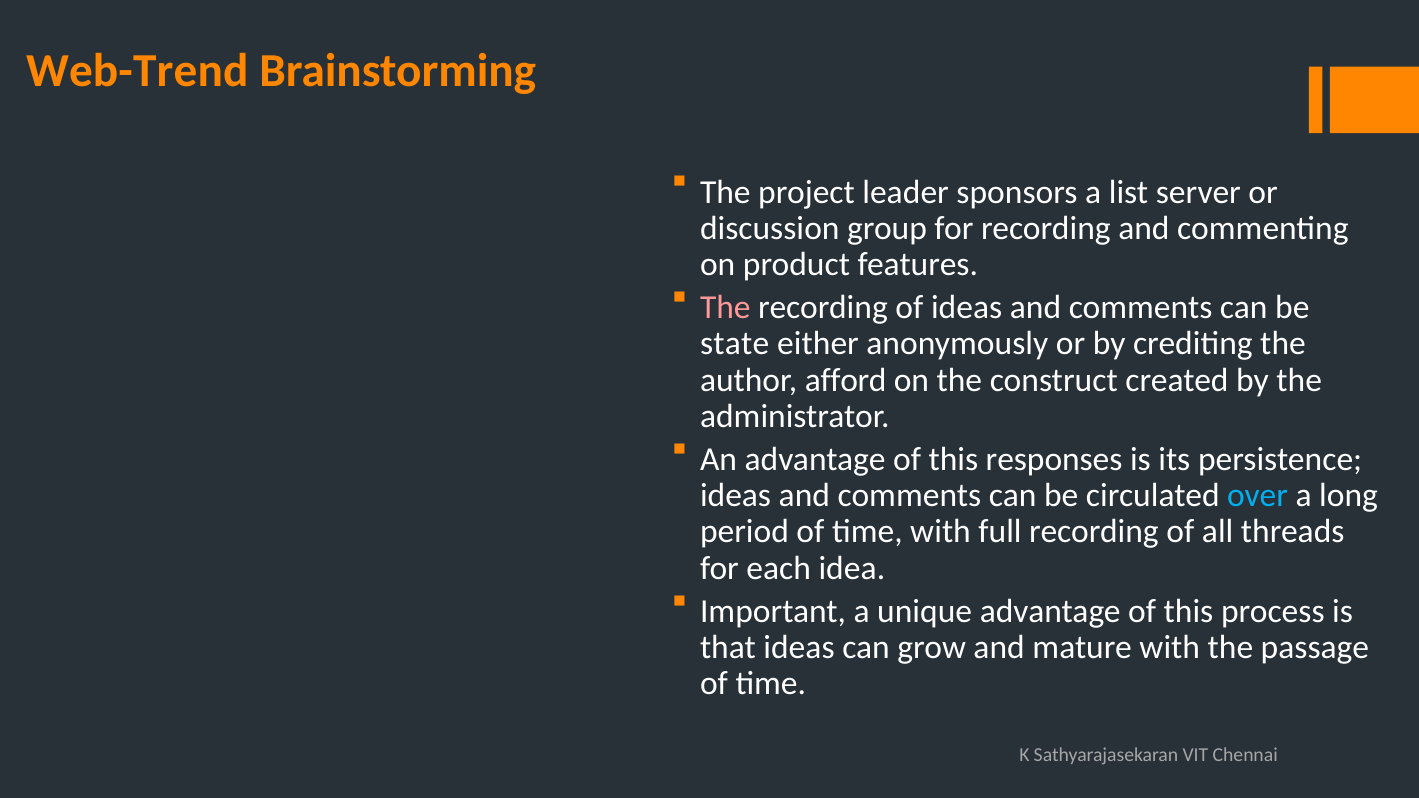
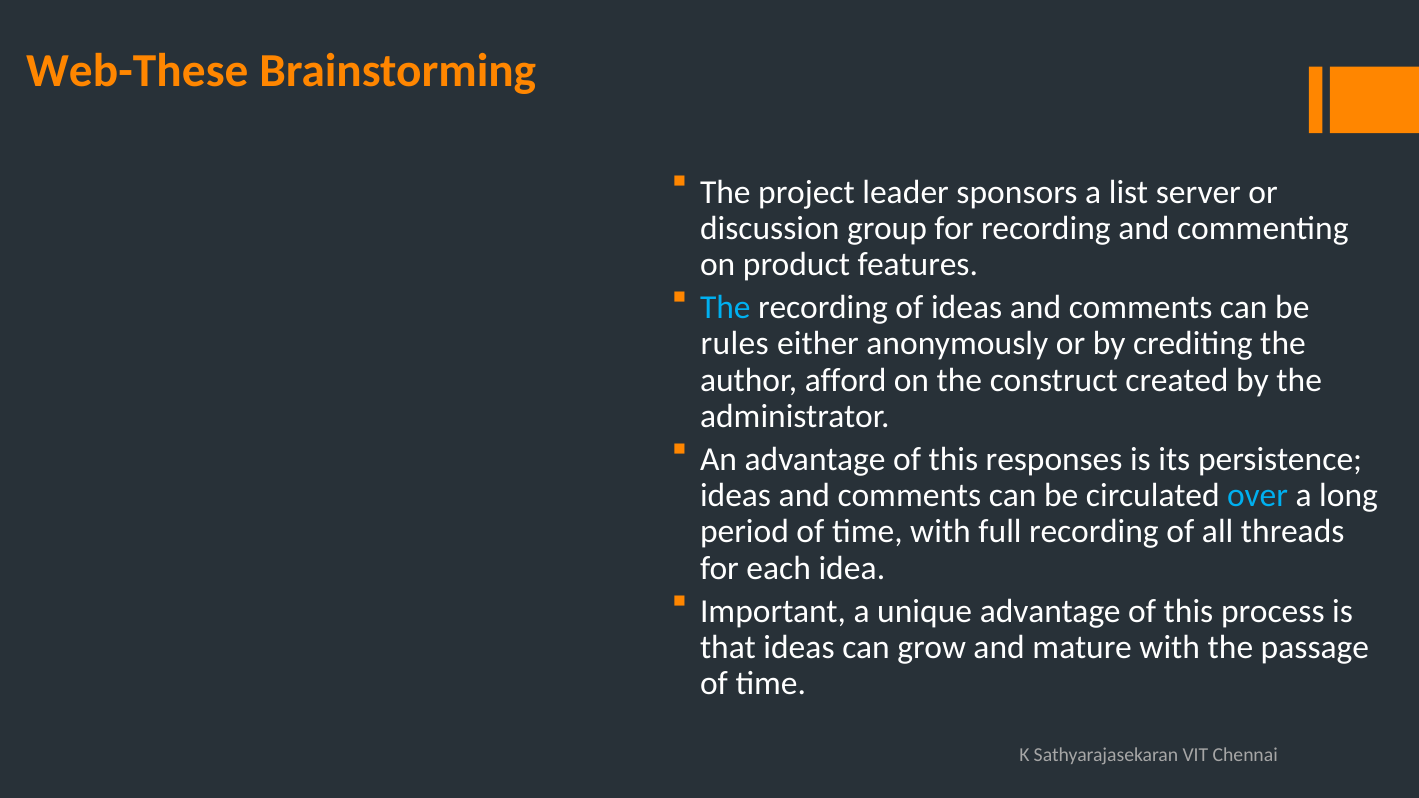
Web-Trend: Web-Trend -> Web-These
The at (725, 308) colour: pink -> light blue
state: state -> rules
